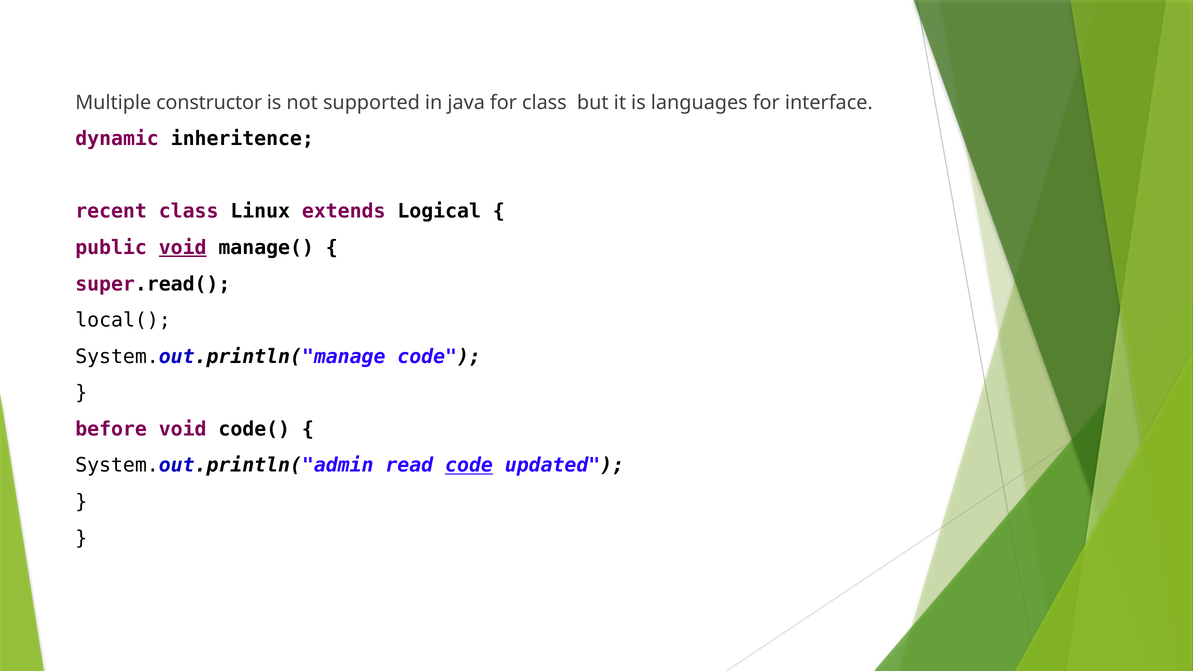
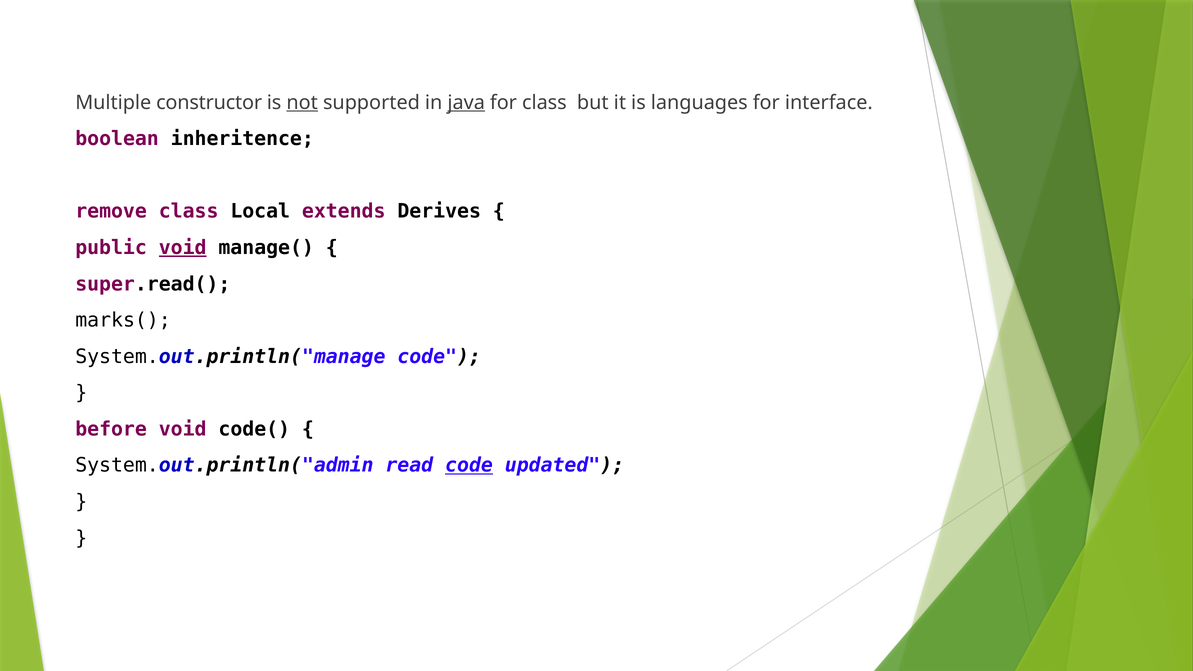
not underline: none -> present
java underline: none -> present
dynamic: dynamic -> boolean
recent: recent -> remove
Linux: Linux -> Local
Logical: Logical -> Derives
local(: local( -> marks(
